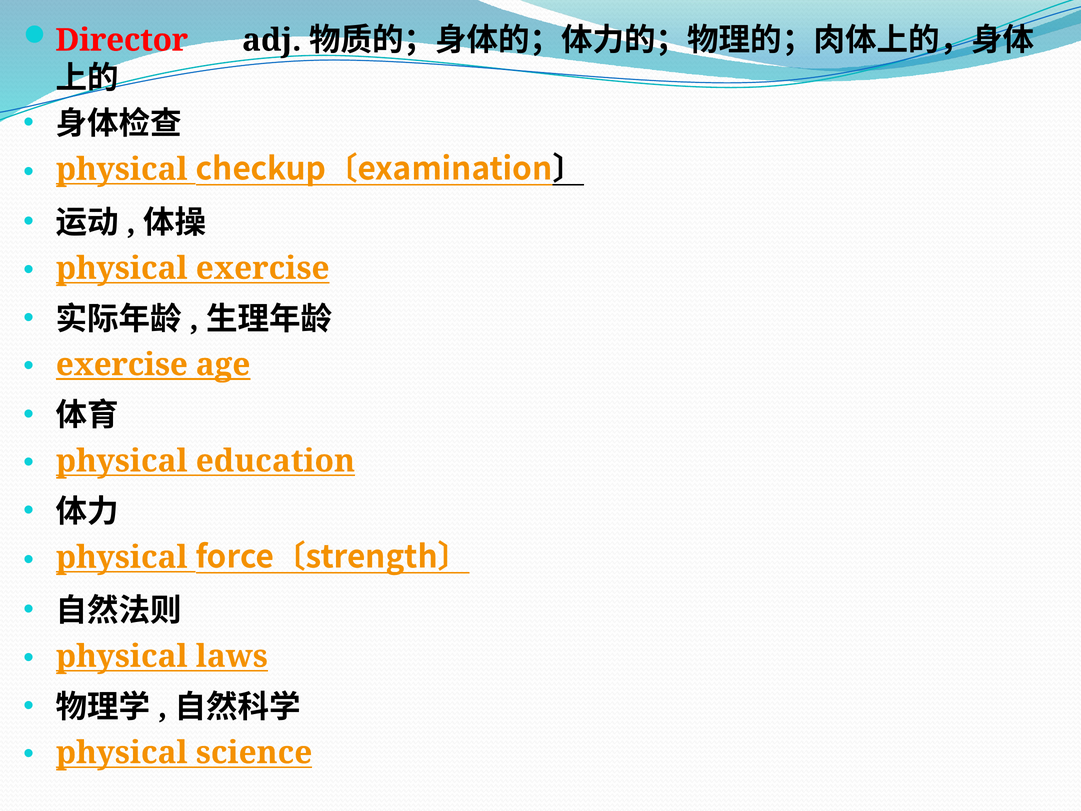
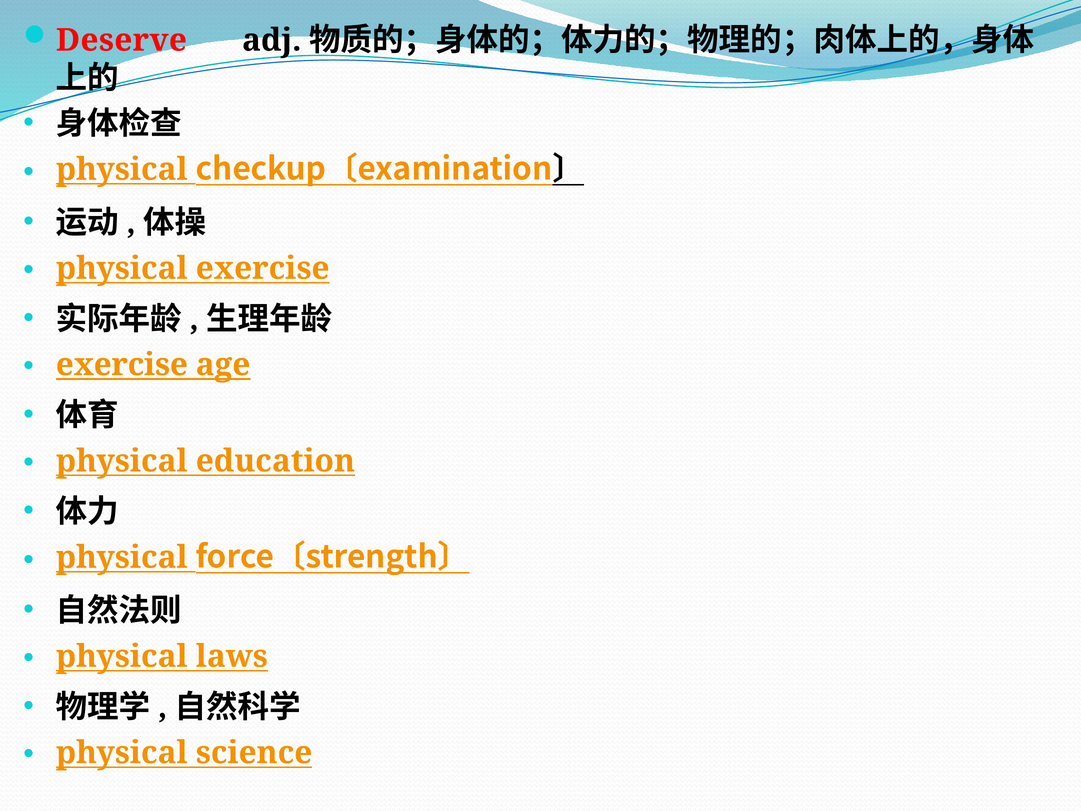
Director: Director -> Deserve
